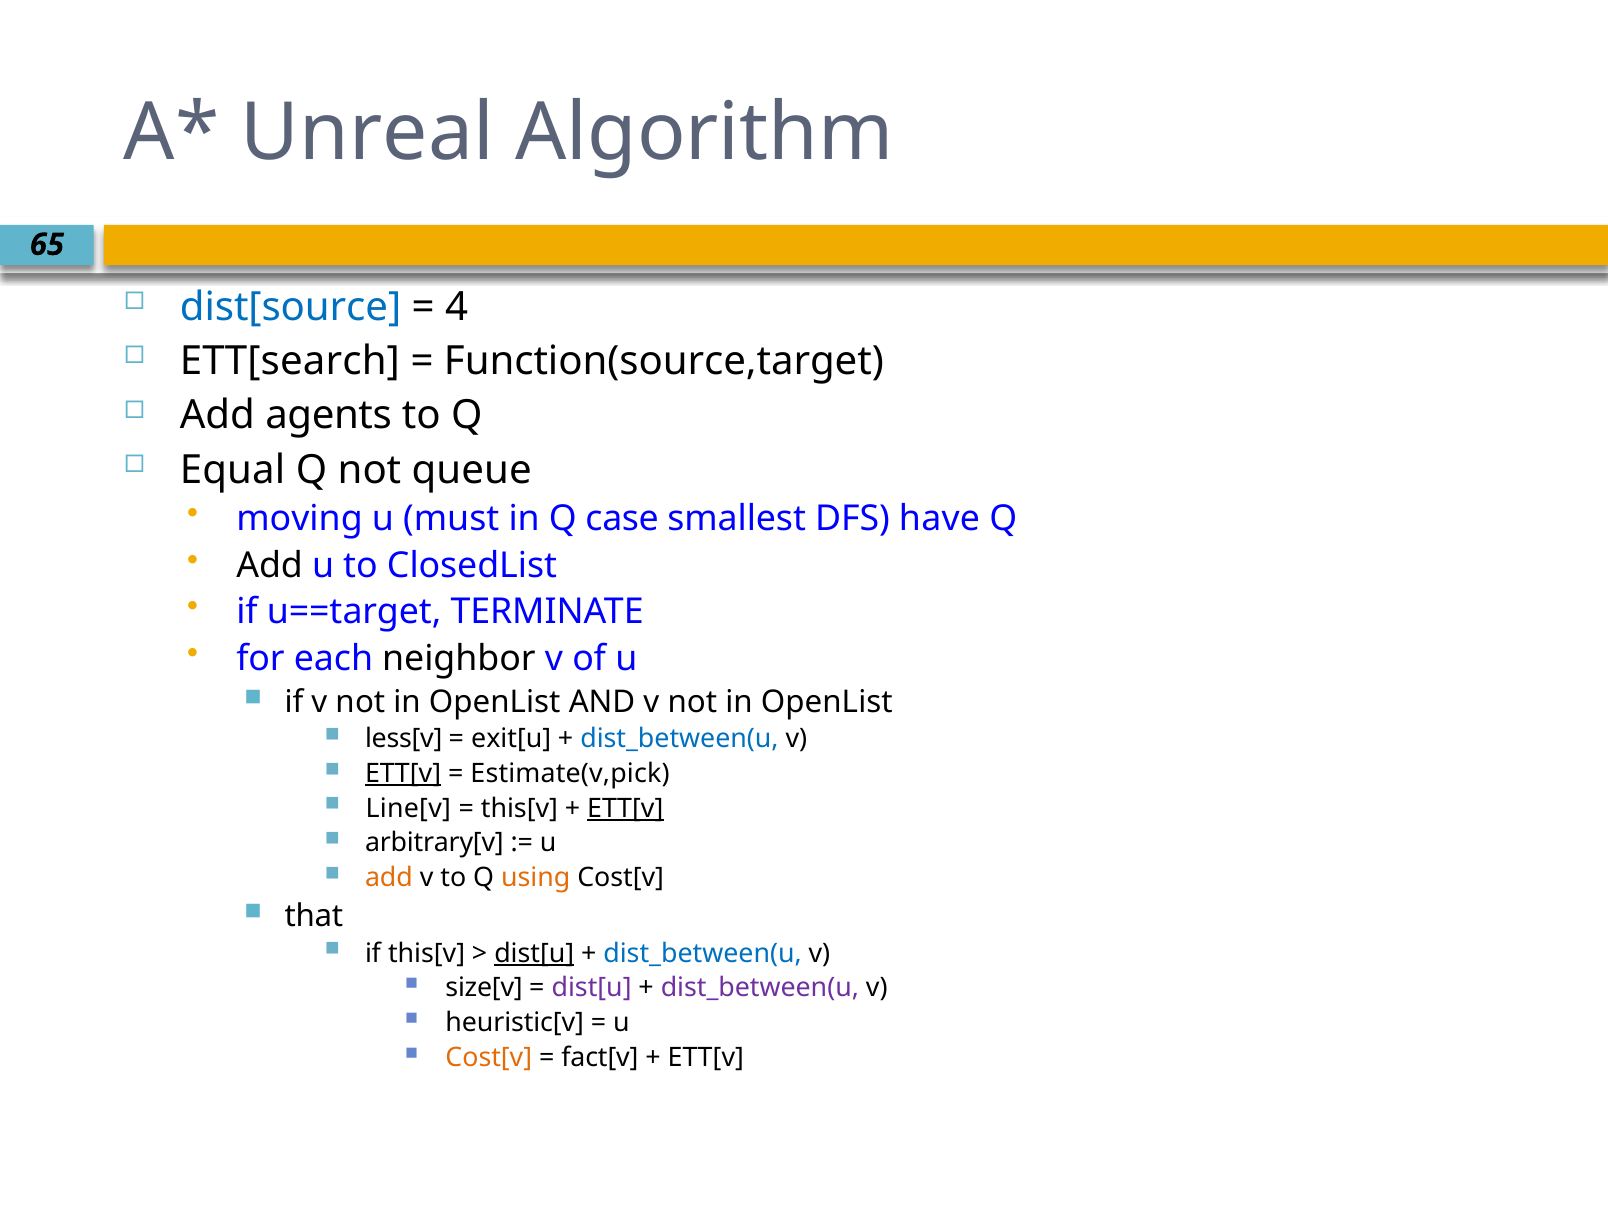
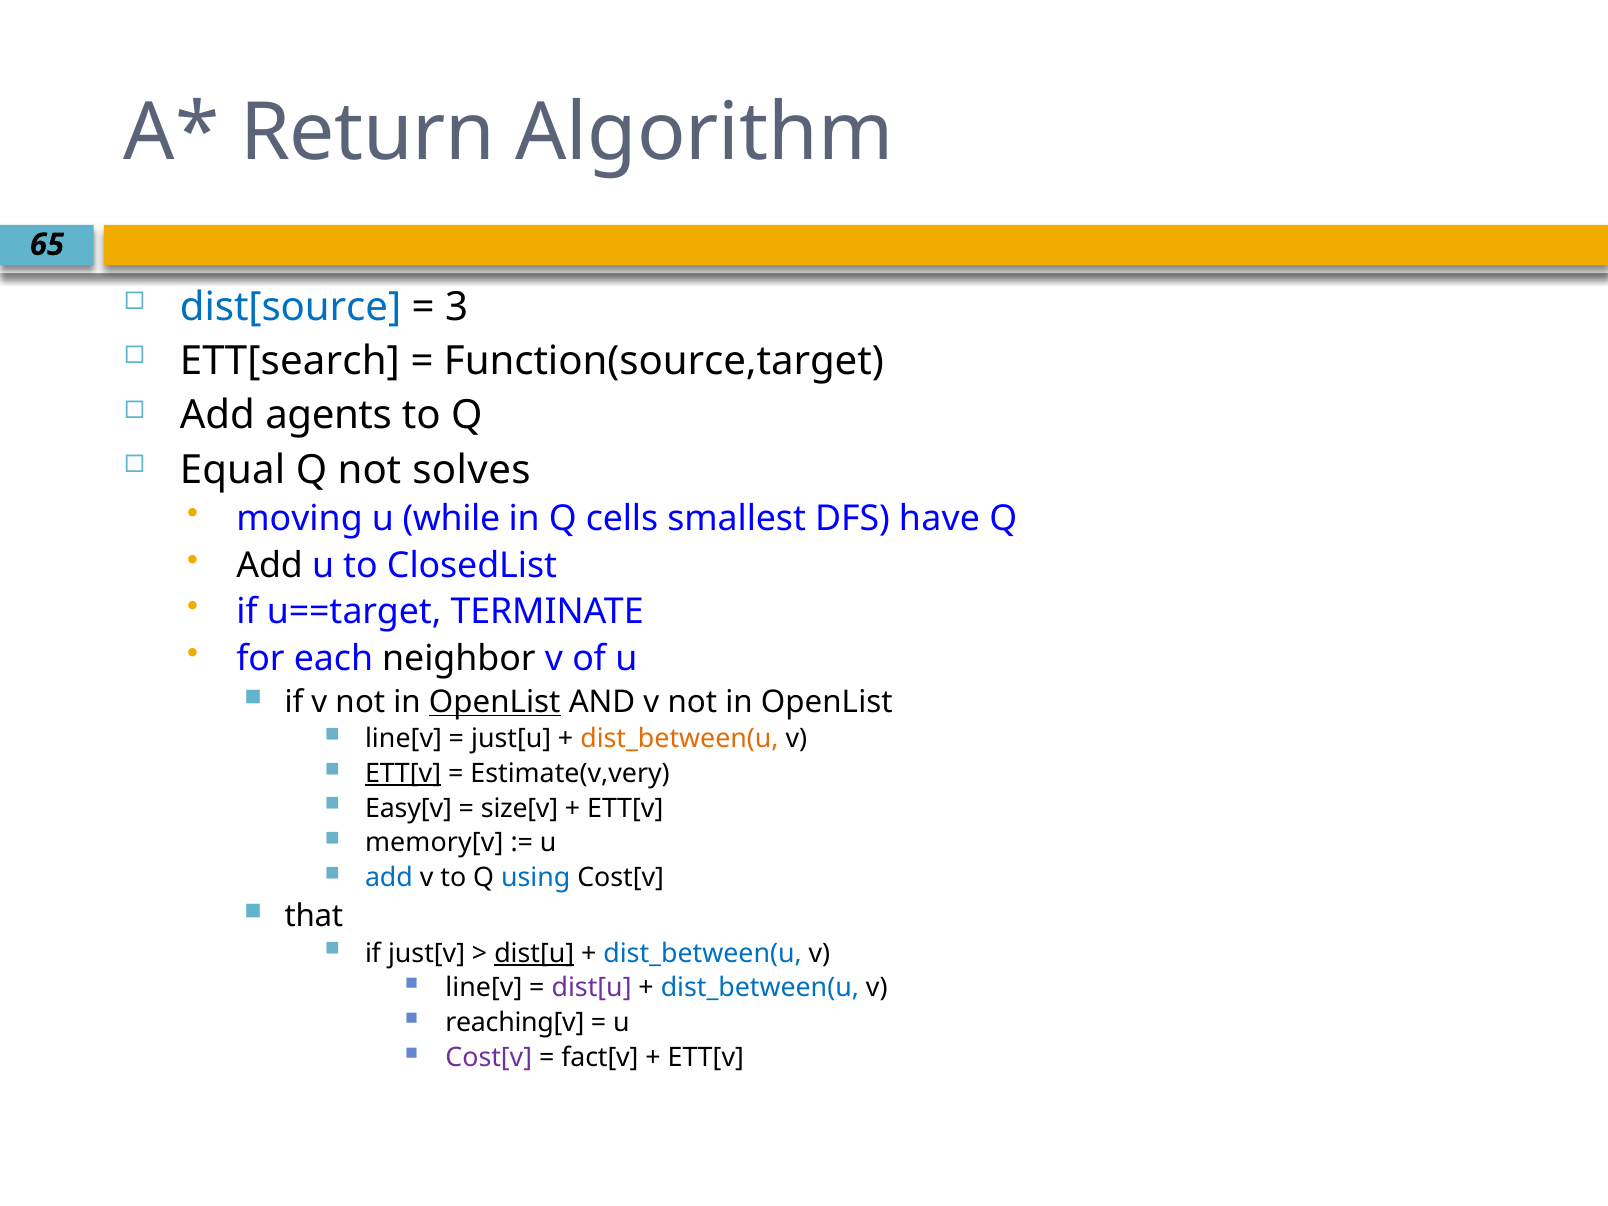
Unreal: Unreal -> Return
4: 4 -> 3
queue: queue -> solves
must: must -> while
case: case -> cells
OpenList at (495, 702) underline: none -> present
less[v at (404, 739): less[v -> line[v
exit[u: exit[u -> just[u
dist_between(u at (679, 739) colour: blue -> orange
Estimate(v,pick: Estimate(v,pick -> Estimate(v,very
Line[v: Line[v -> Easy[v
this[v at (519, 808): this[v -> size[v
ETT[v at (625, 808) underline: present -> none
arbitrary[v: arbitrary[v -> memory[v
add at (389, 878) colour: orange -> blue
using colour: orange -> blue
if this[v: this[v -> just[v
size[v at (484, 988): size[v -> line[v
dist_between(u at (760, 988) colour: purple -> blue
heuristic[v: heuristic[v -> reaching[v
Cost[v at (489, 1057) colour: orange -> purple
